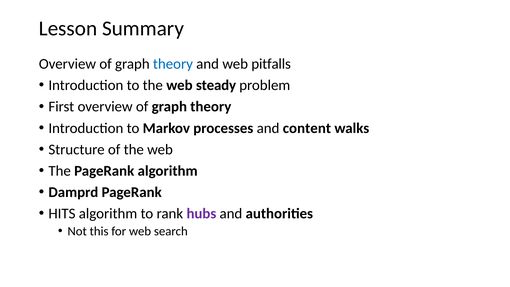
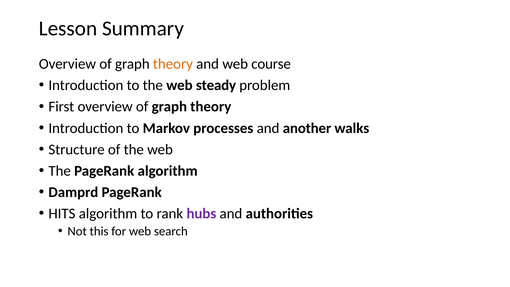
theory at (173, 64) colour: blue -> orange
pitfalls: pitfalls -> course
content: content -> another
